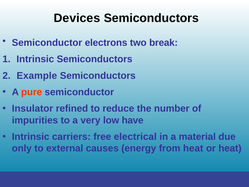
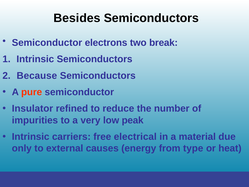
Devices: Devices -> Besides
Example: Example -> Because
have: have -> peak
from heat: heat -> type
